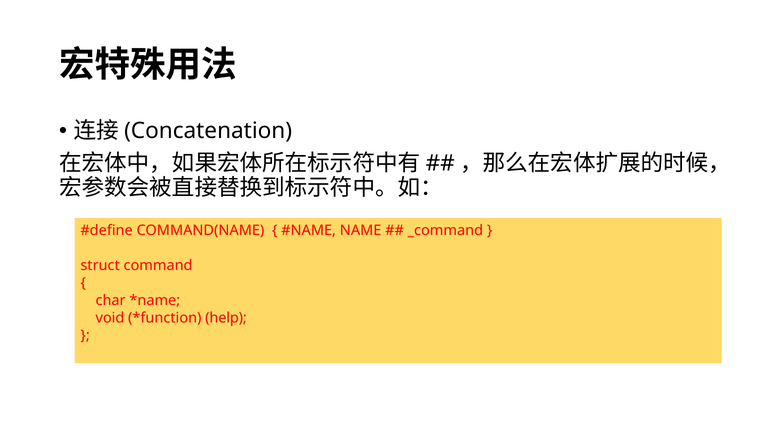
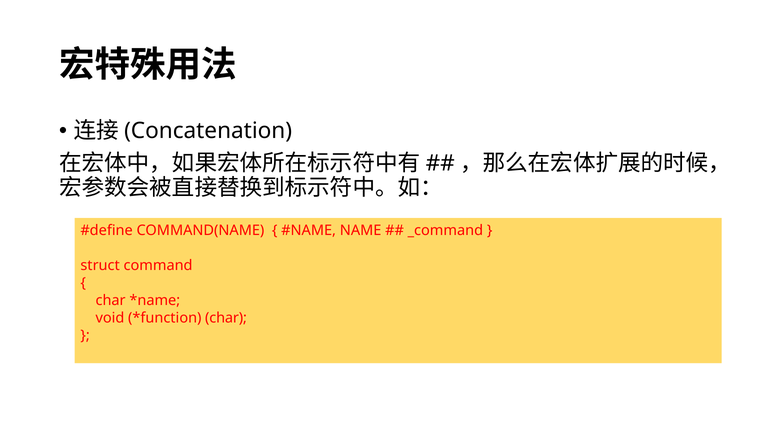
help at (226, 318): help -> char
